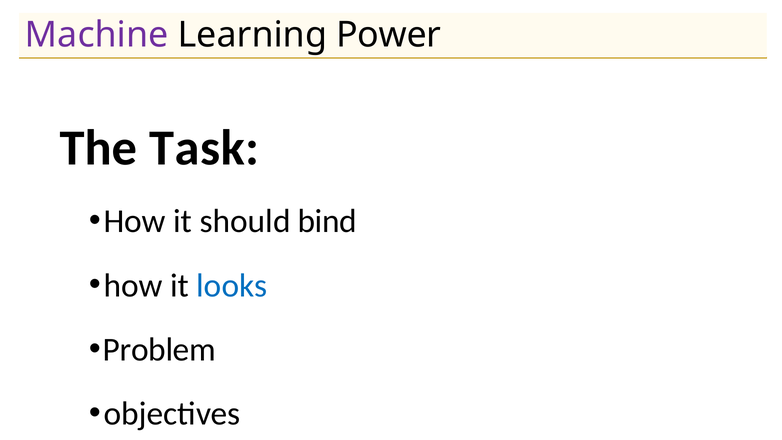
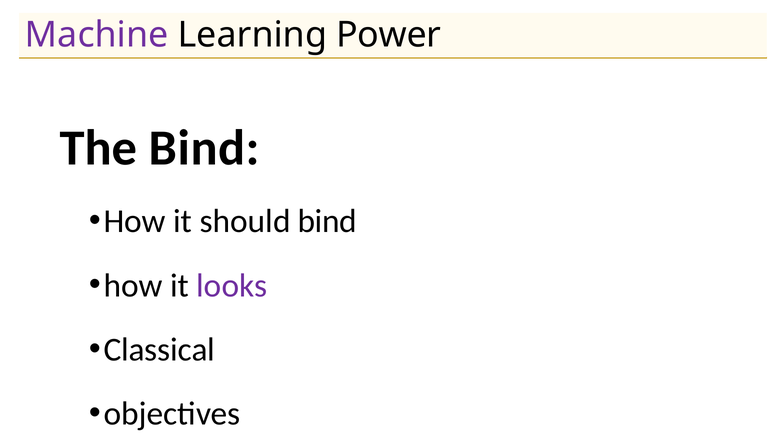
The Task: Task -> Bind
looks colour: blue -> purple
Problem: Problem -> Classical
